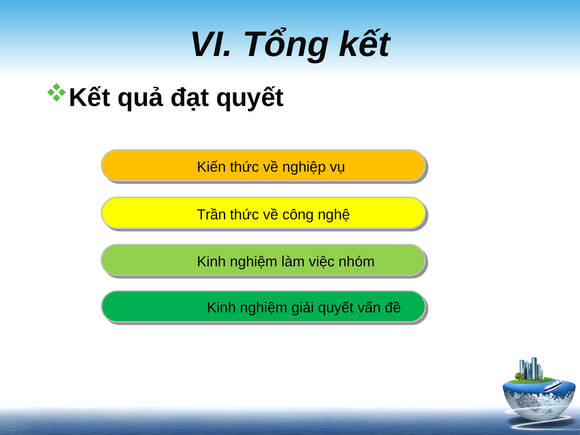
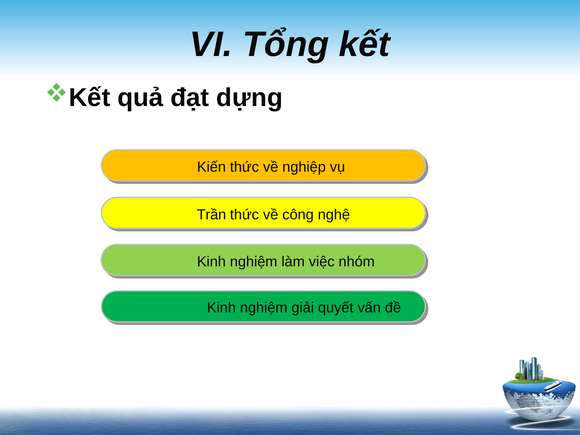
đạt quyết: quyết -> dựng
